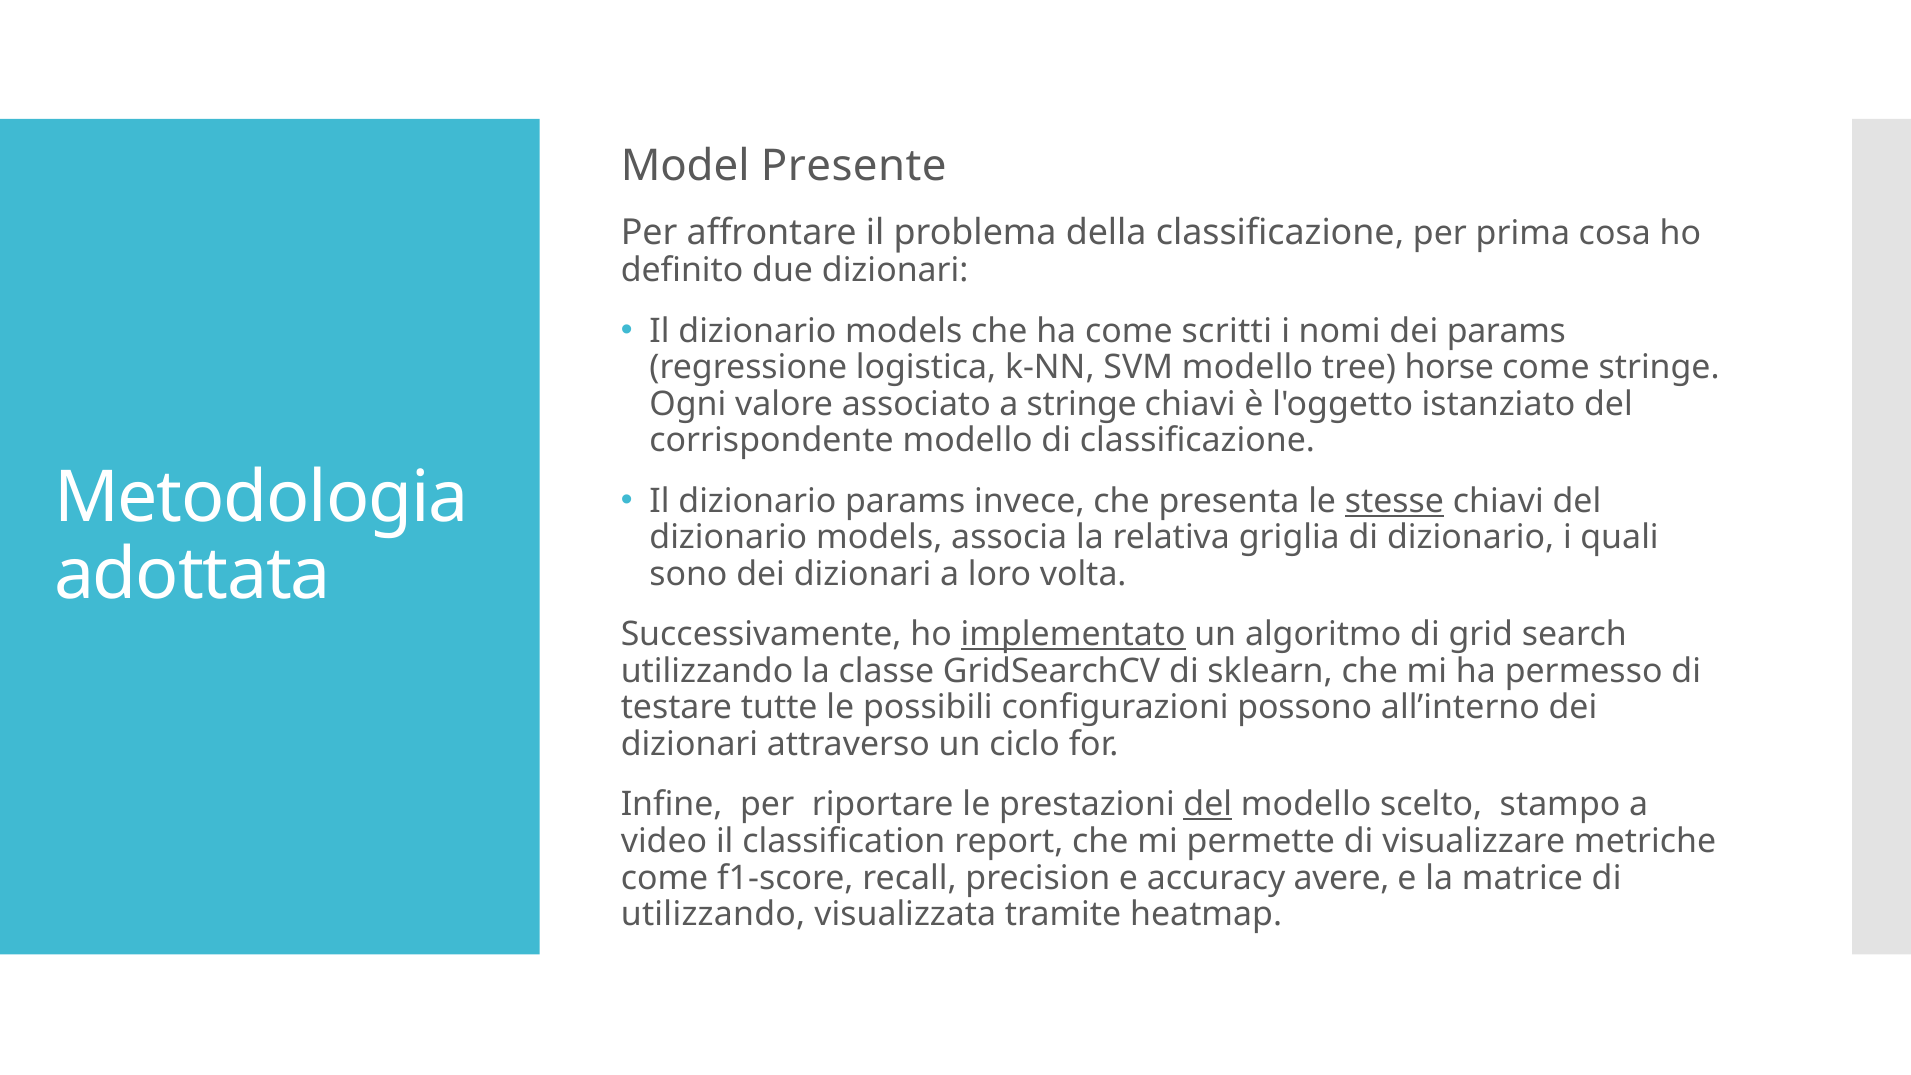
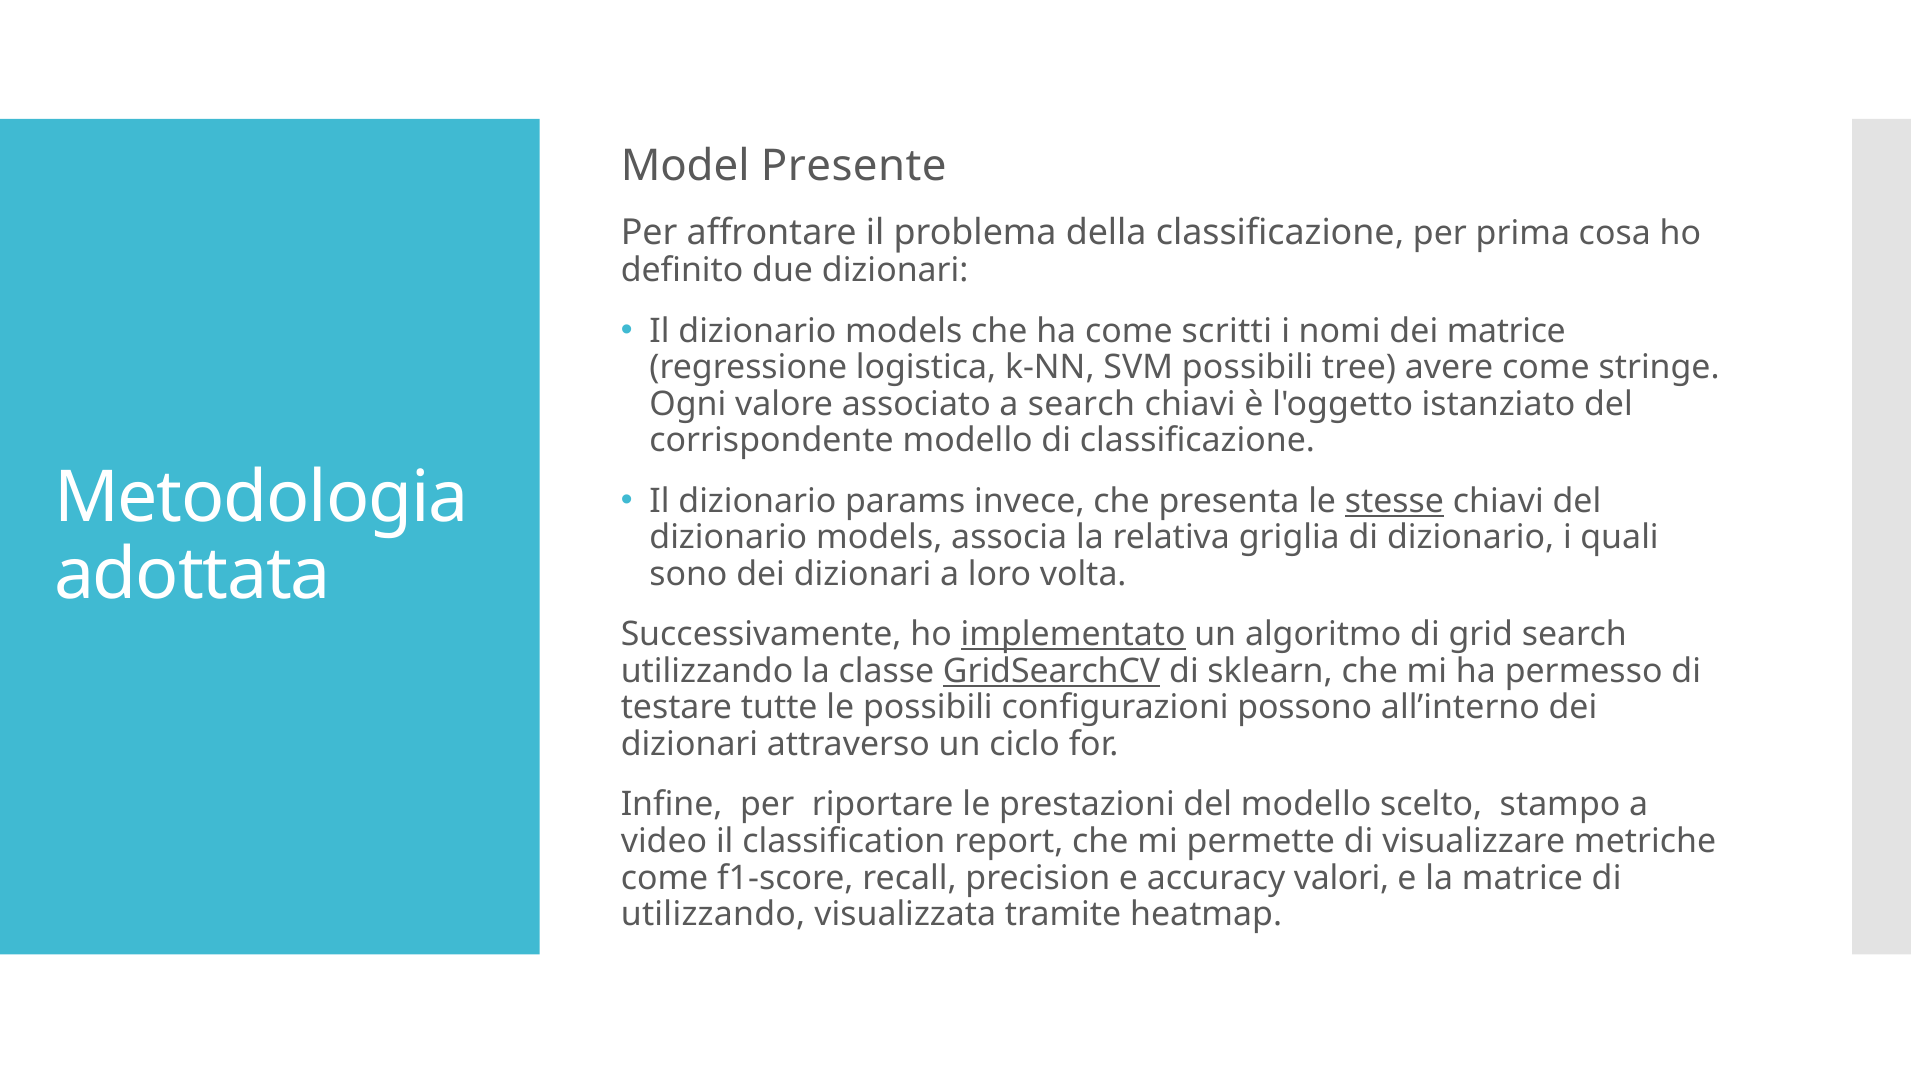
dei params: params -> matrice
SVM modello: modello -> possibili
horse: horse -> avere
a stringe: stringe -> search
GridSearchCV underline: none -> present
del at (1208, 805) underline: present -> none
avere: avere -> valori
